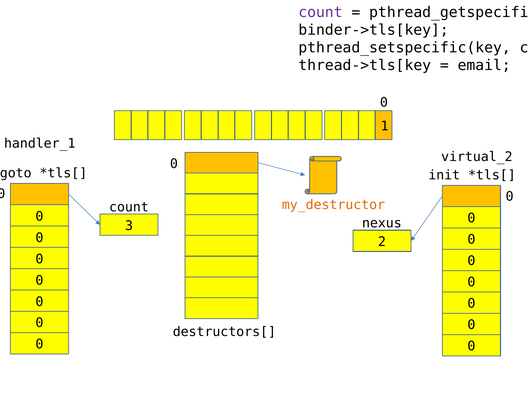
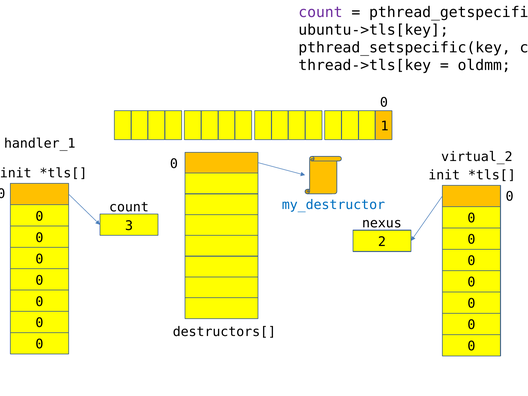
binder->tls[key: binder->tls[key -> ubuntu->tls[key
email: email -> oldmm
goto at (16, 173): goto -> init
my_destructor colour: orange -> blue
